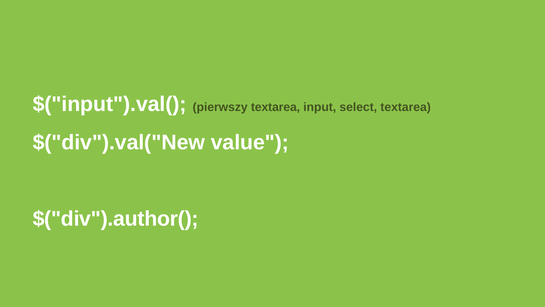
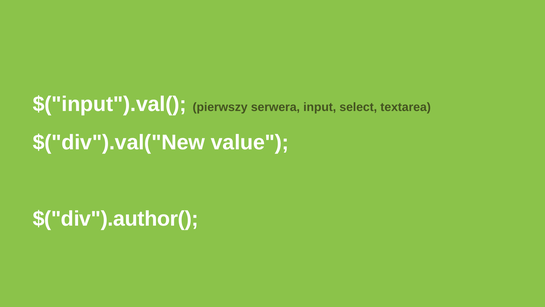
pierwszy textarea: textarea -> serwera
